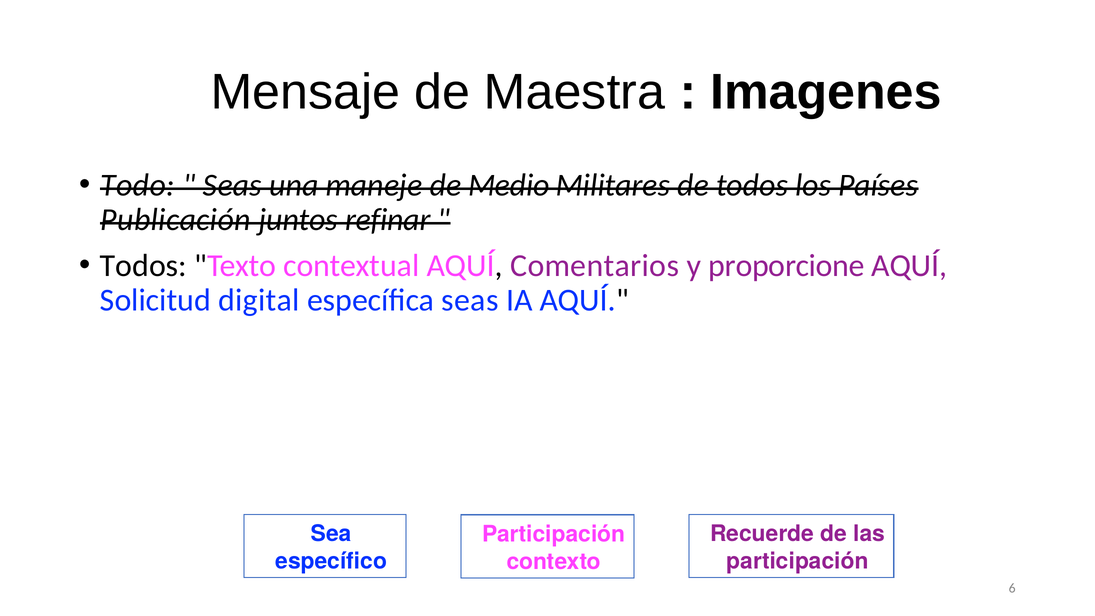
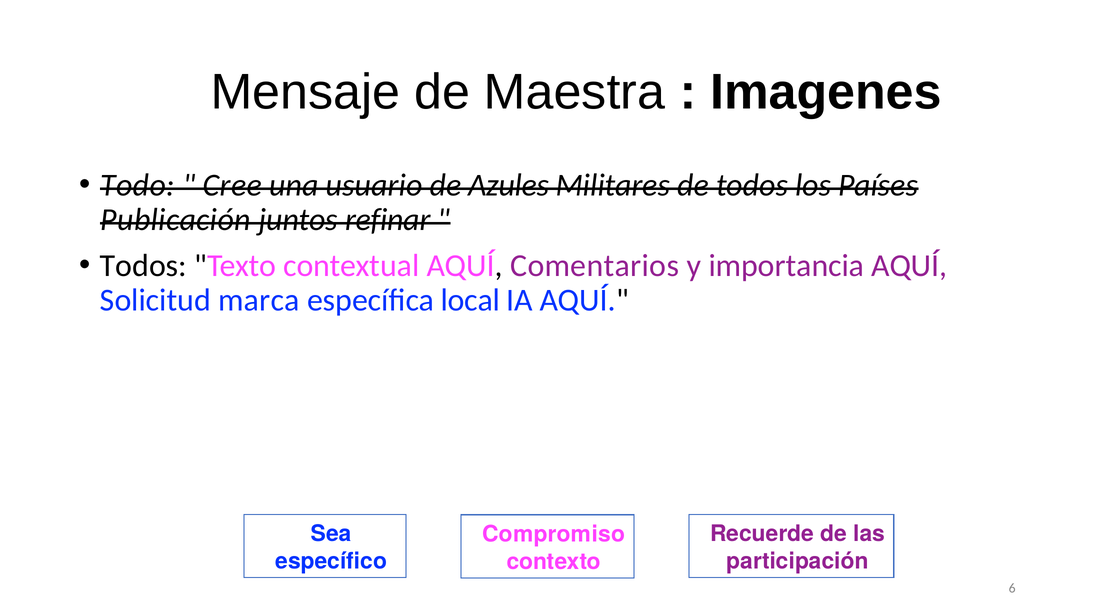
Seas at (232, 185): Seas -> Cree
maneje: maneje -> usuario
Medio: Medio -> Azules
proporcione: proporcione -> importancia
digital: digital -> marca
específica seas: seas -> local
Participación at (554, 534): Participación -> Compromiso
